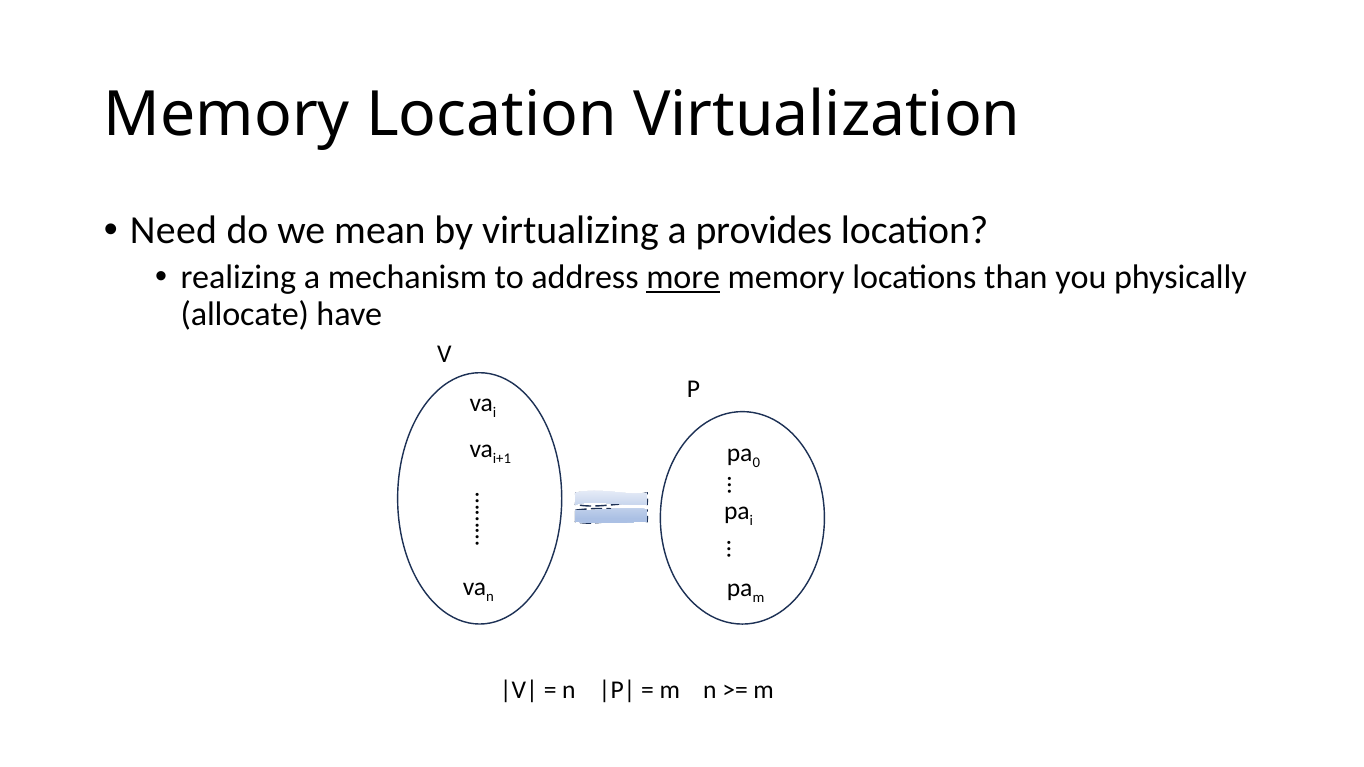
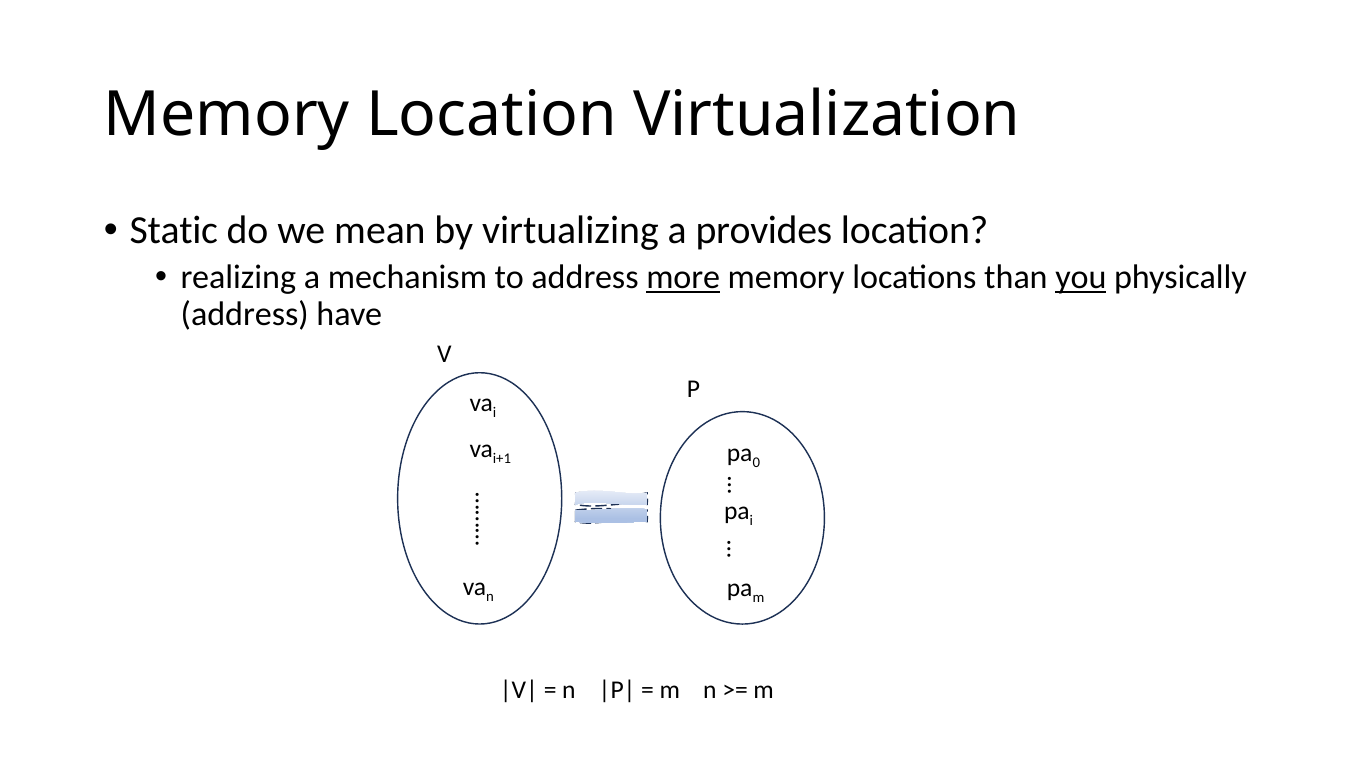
Need: Need -> Static
you underline: none -> present
allocate at (245, 314): allocate -> address
